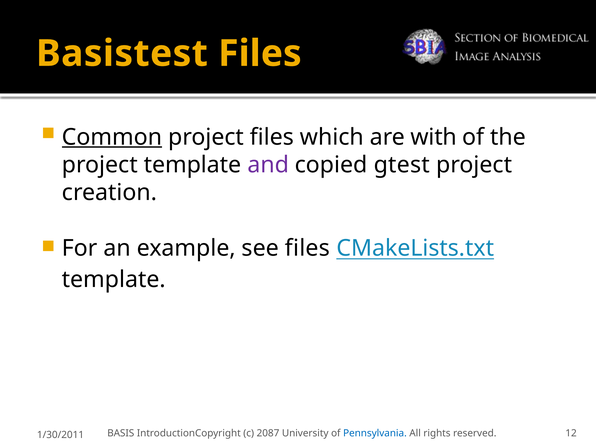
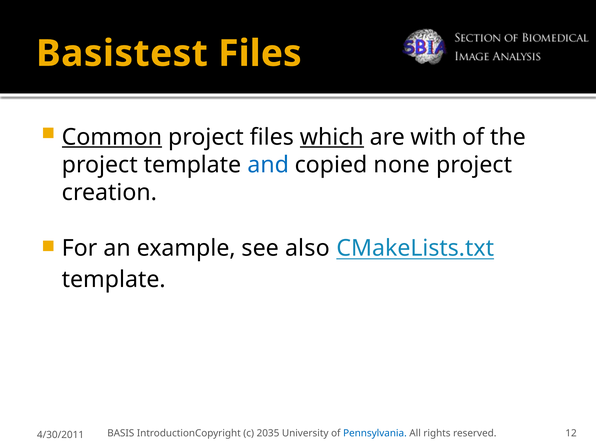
which underline: none -> present
and colour: purple -> blue
gtest: gtest -> none
see files: files -> also
2087: 2087 -> 2035
1/30/2011: 1/30/2011 -> 4/30/2011
